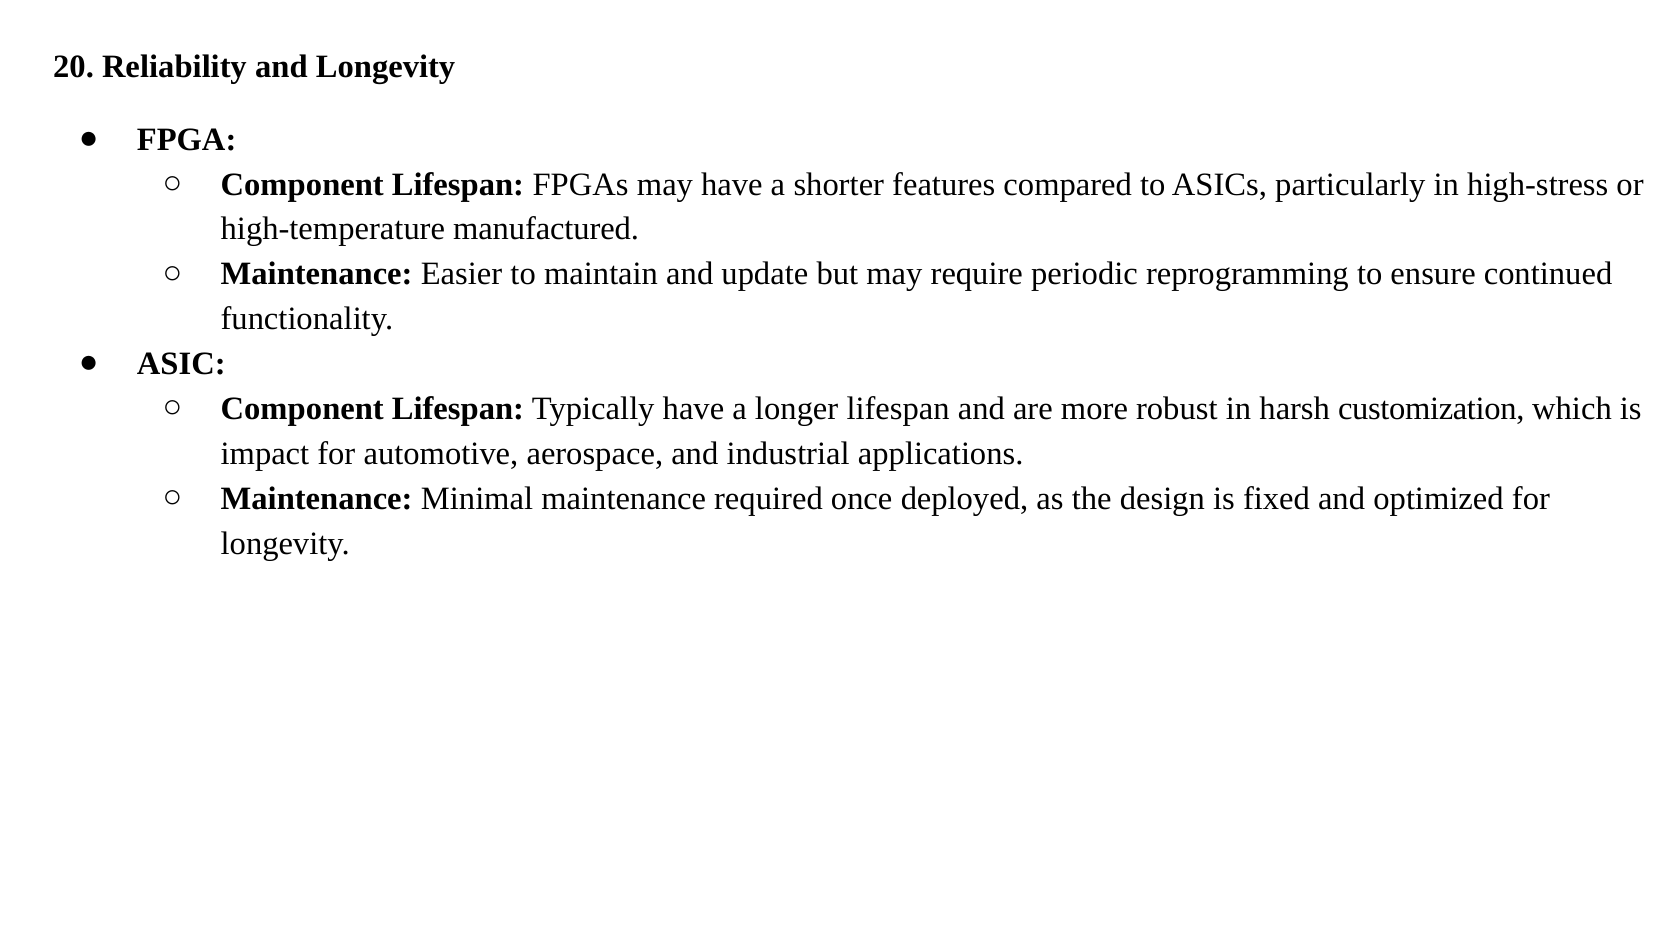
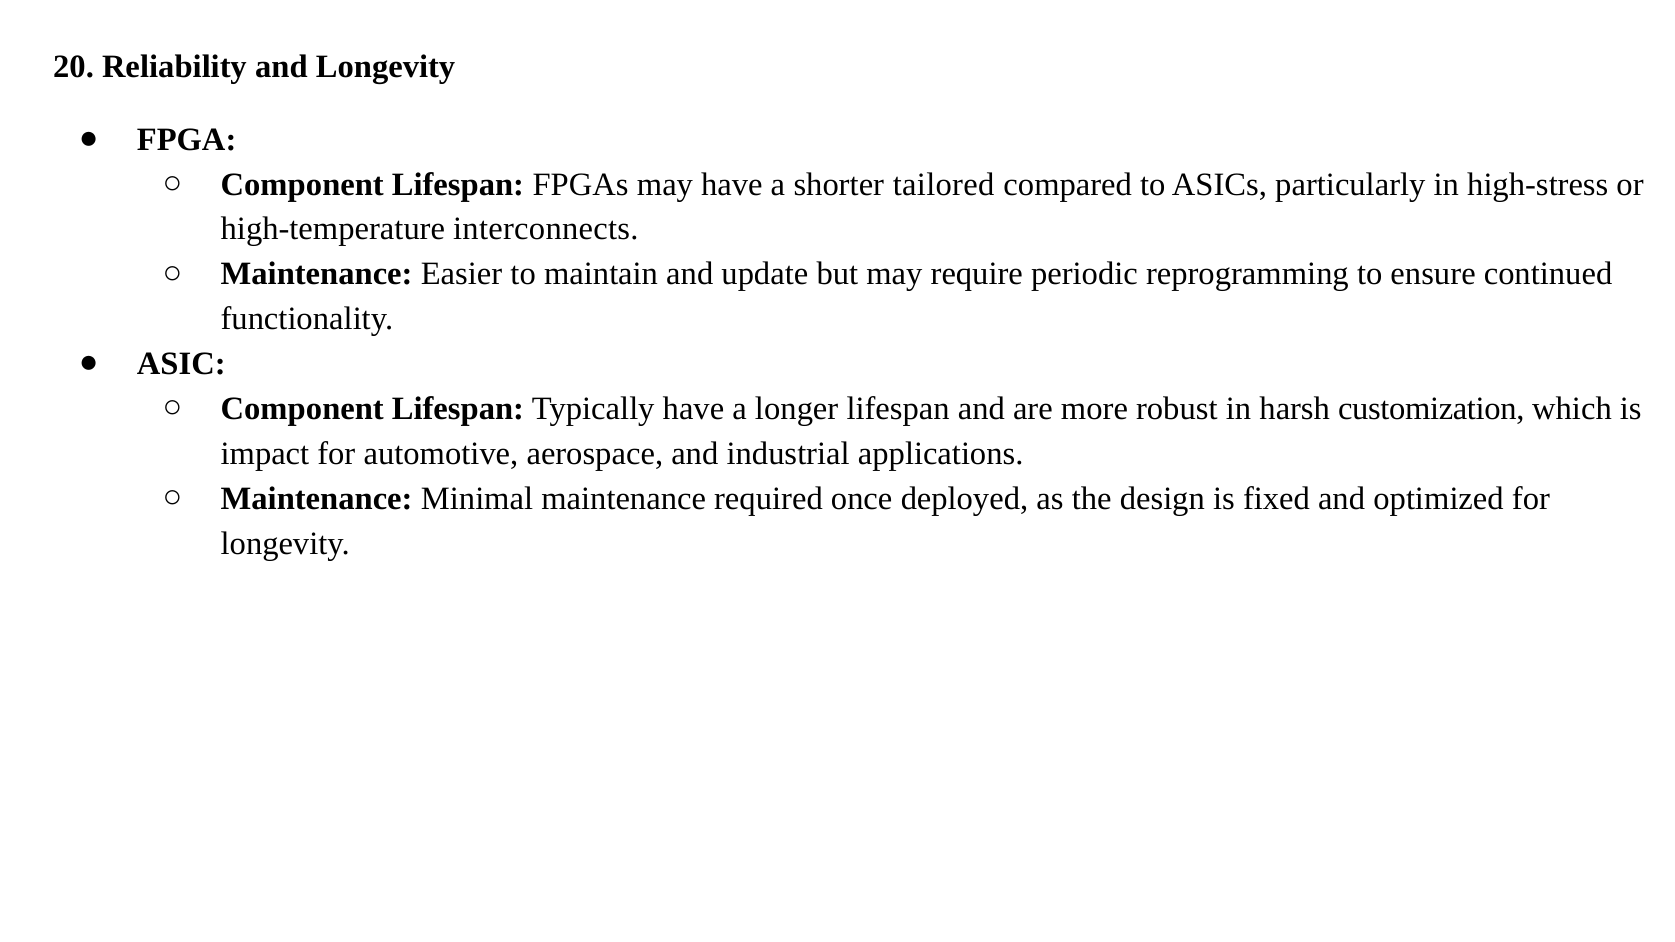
features: features -> tailored
manufactured: manufactured -> interconnects
